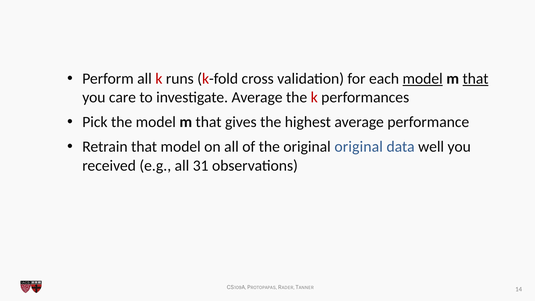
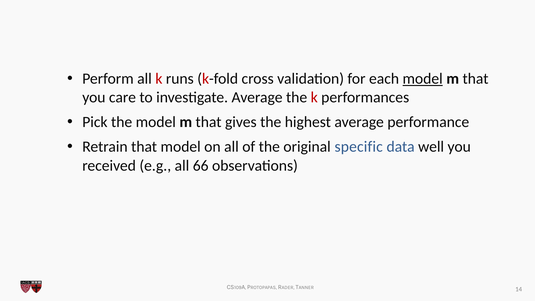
that at (476, 79) underline: present -> none
original original: original -> specific
31: 31 -> 66
